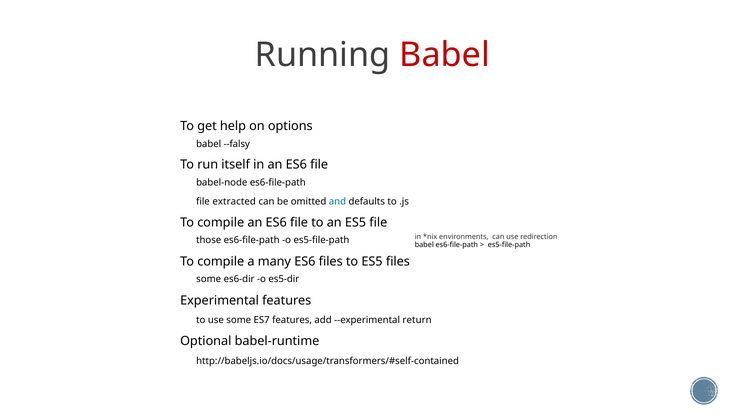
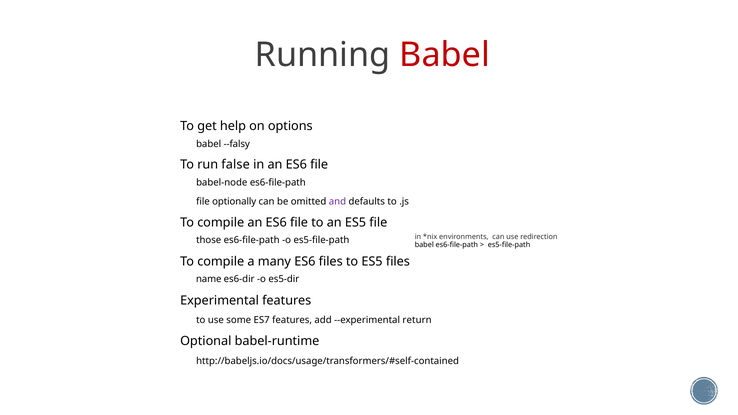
itself: itself -> false
extracted: extracted -> optionally
and colour: blue -> purple
some at (209, 279): some -> name
